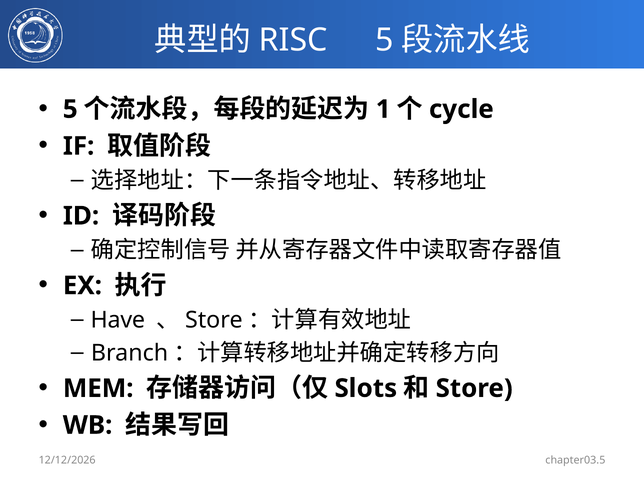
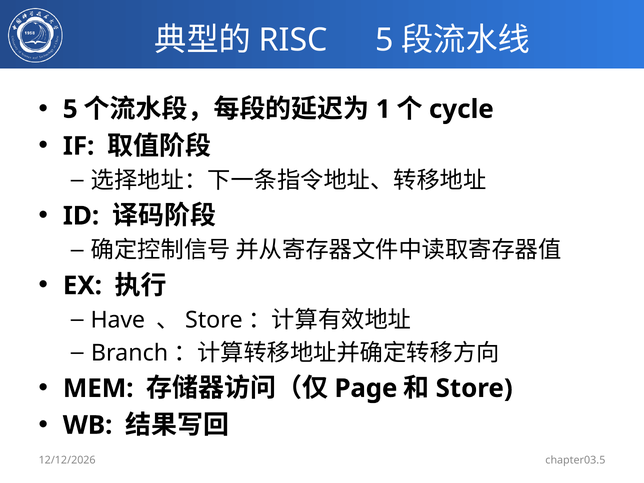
Slots: Slots -> Page
